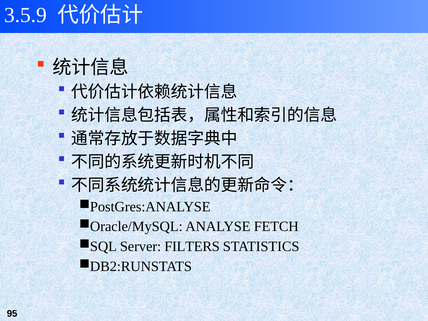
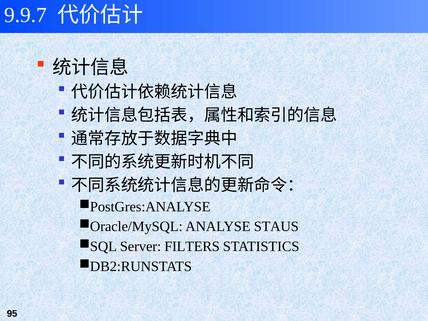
3.5.9: 3.5.9 -> 9.9.7
FETCH: FETCH -> STAUS
